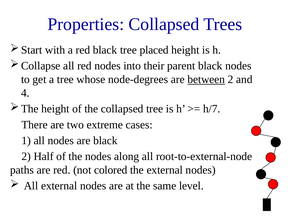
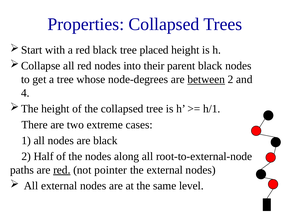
h/7: h/7 -> h/1
red at (62, 170) underline: none -> present
colored: colored -> pointer
